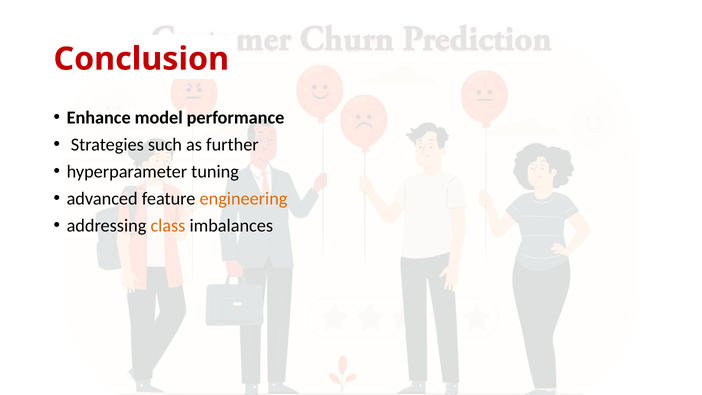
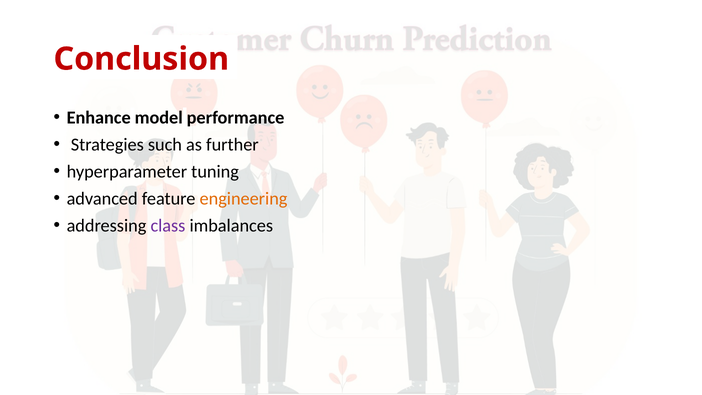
class colour: orange -> purple
